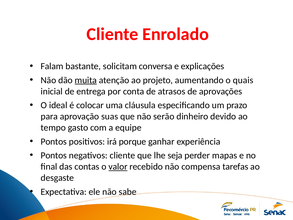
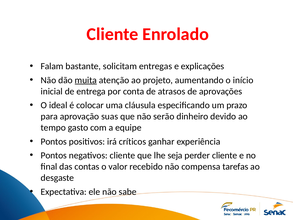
conversa: conversa -> entregas
quais: quais -> início
porque: porque -> críticos
perder mapas: mapas -> cliente
valor underline: present -> none
